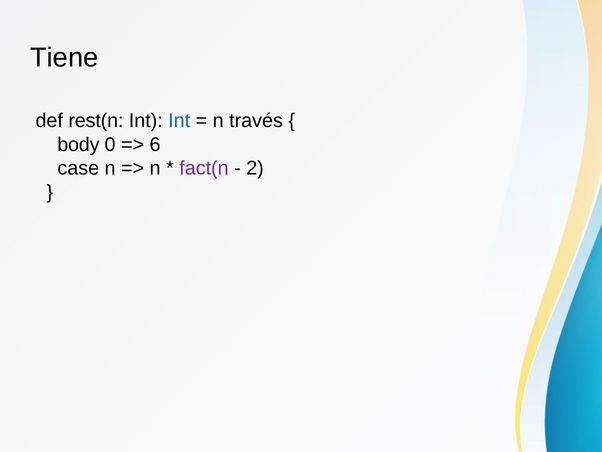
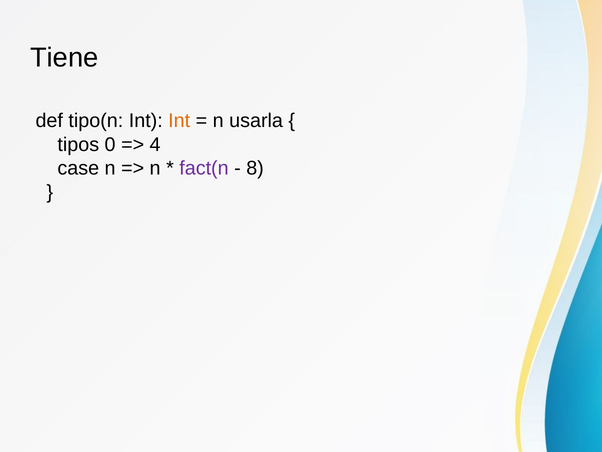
rest(n: rest(n -> tipo(n
Int at (179, 121) colour: blue -> orange
través: través -> usarla
body: body -> tipos
6: 6 -> 4
2: 2 -> 8
